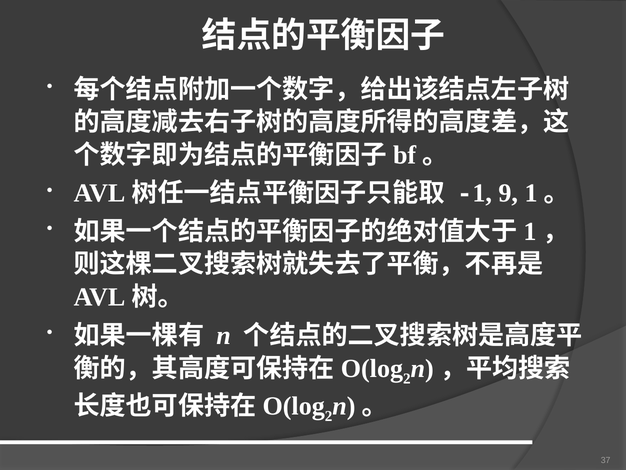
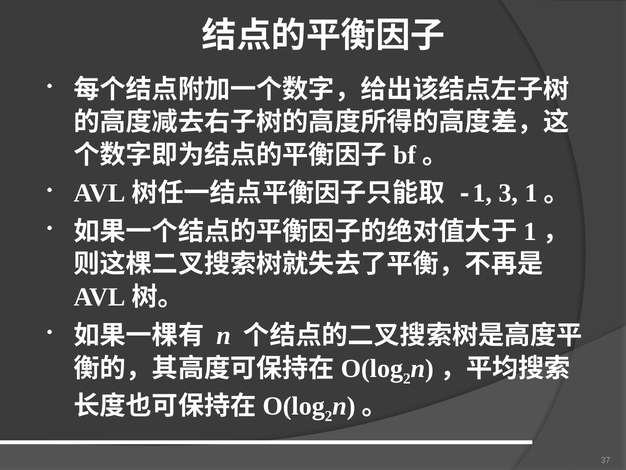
9: 9 -> 3
